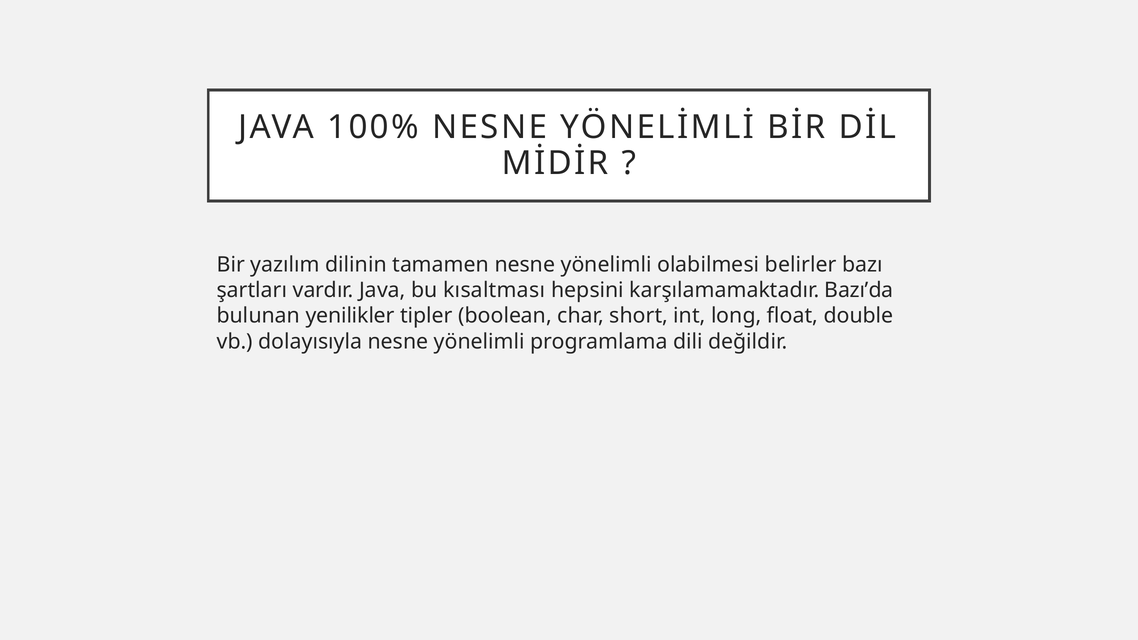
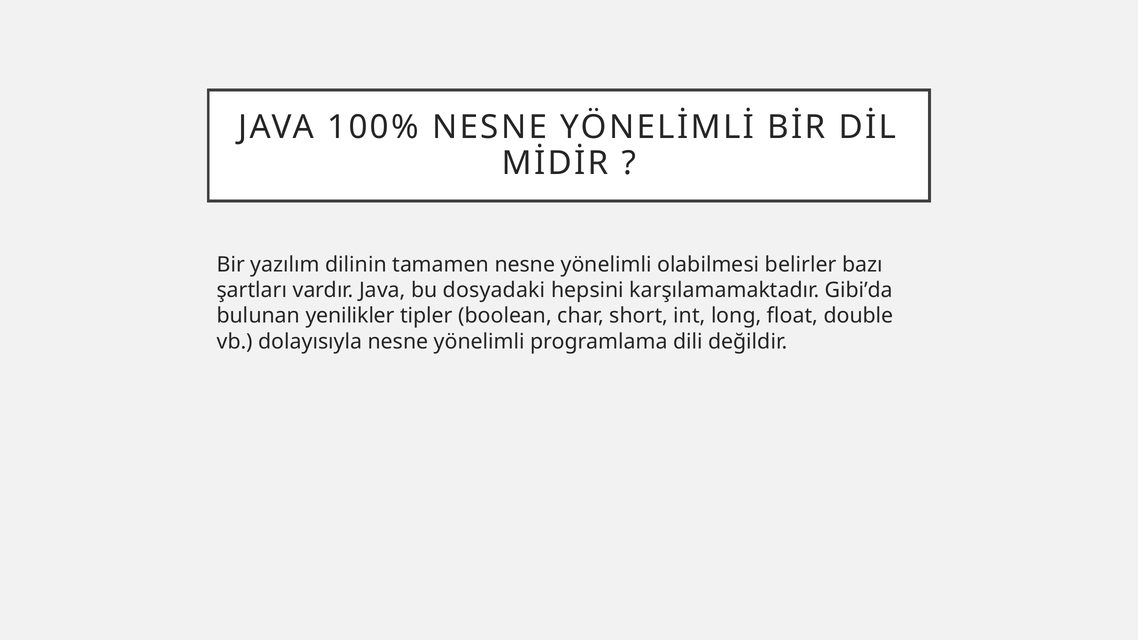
kısaltması: kısaltması -> dosyadaki
Bazı’da: Bazı’da -> Gibi’da
